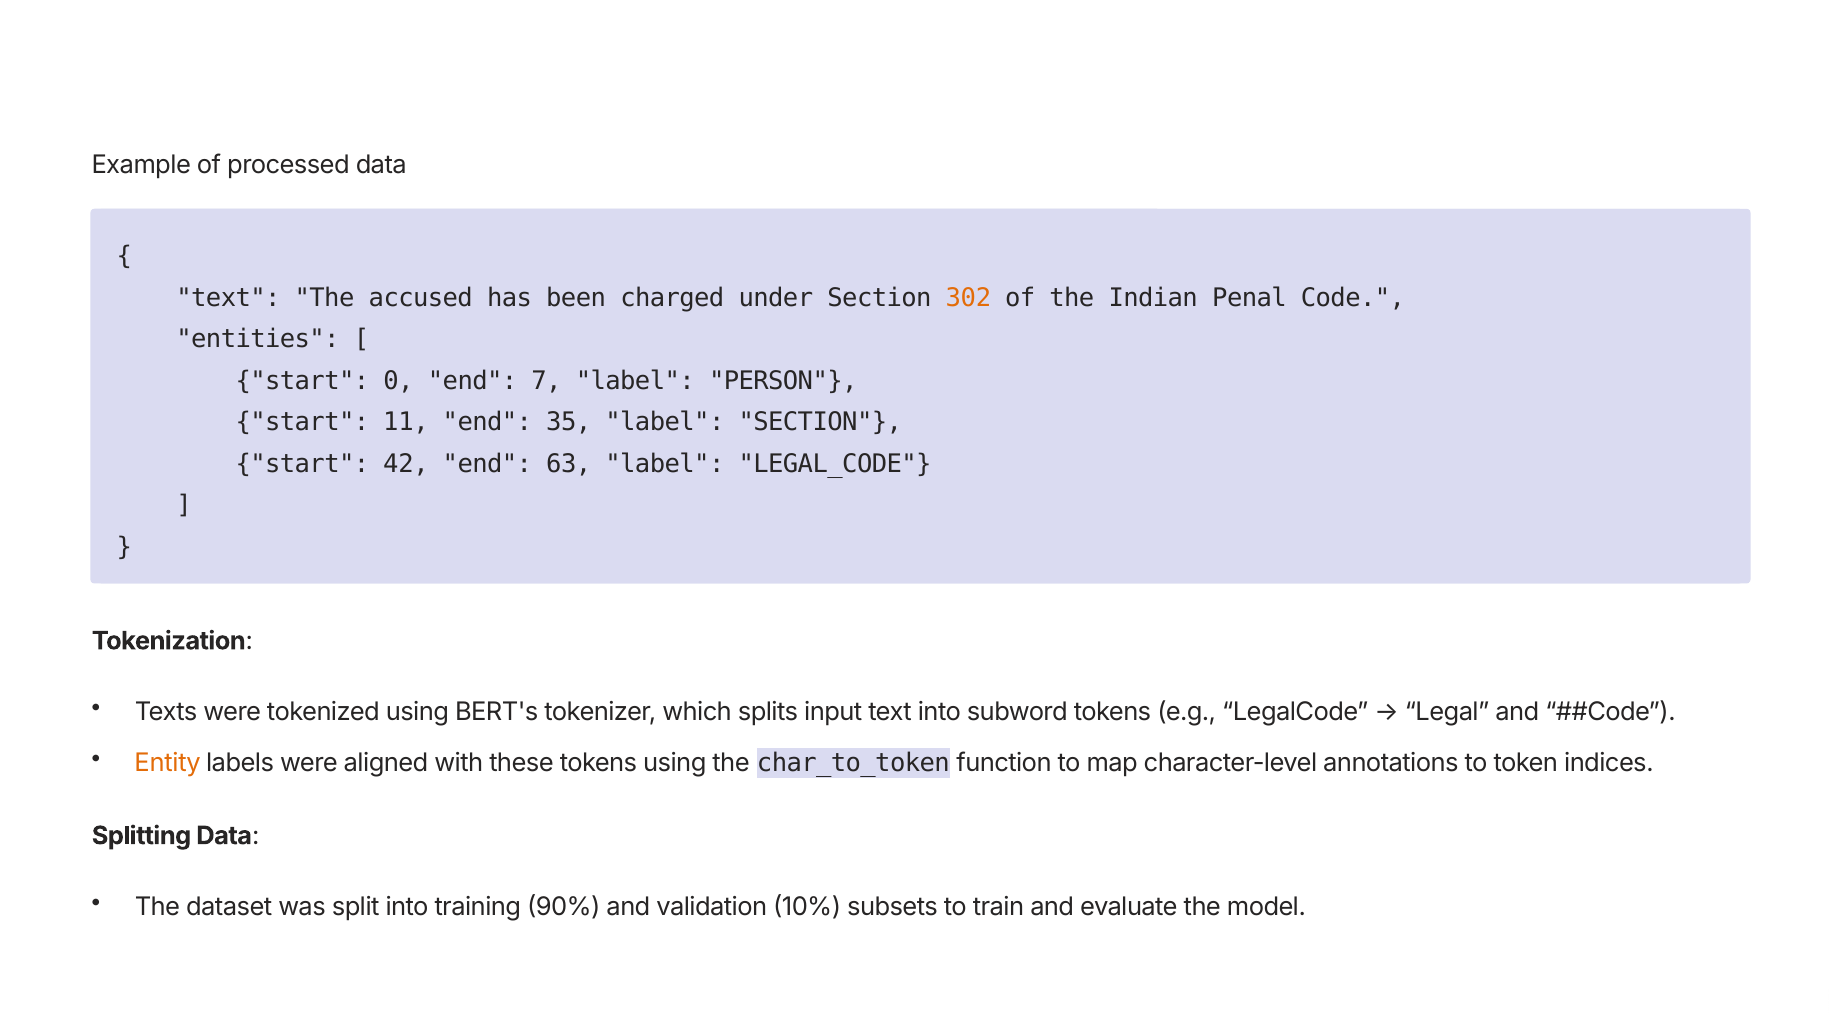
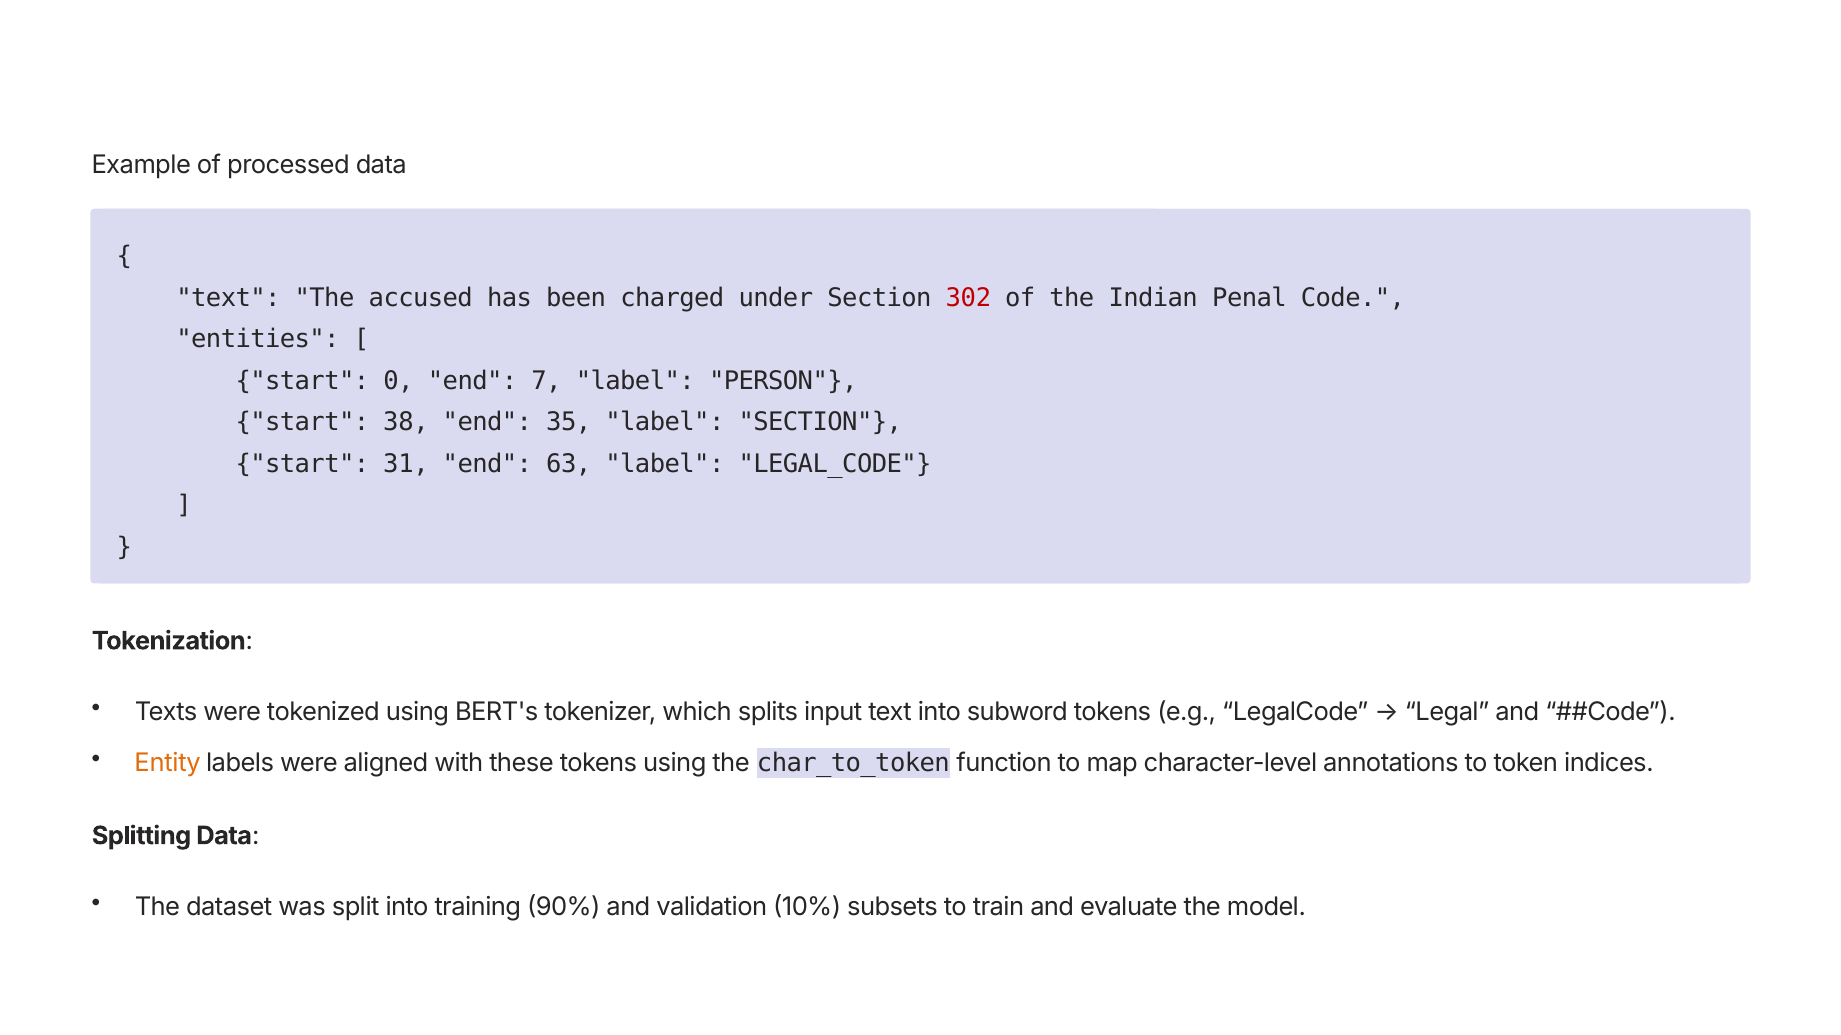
302 colour: orange -> red
11: 11 -> 38
42: 42 -> 31
